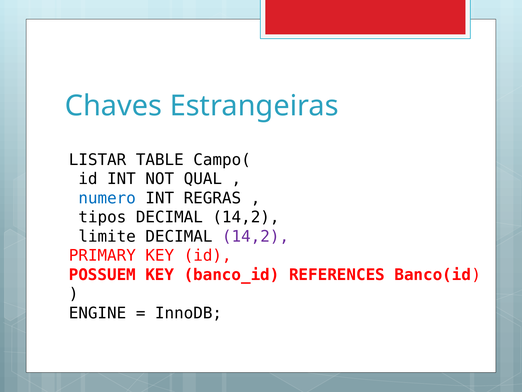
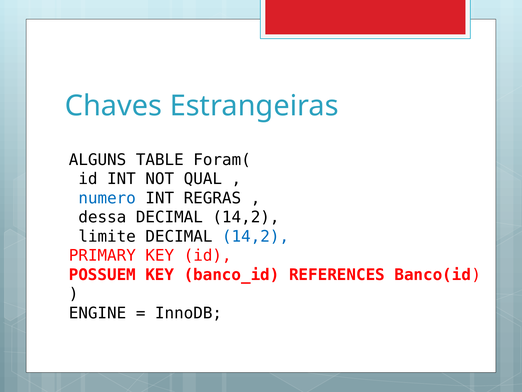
LISTAR: LISTAR -> ALGUNS
Campo(: Campo( -> Foram(
tipos: tipos -> dessa
14,2 at (256, 236) colour: purple -> blue
